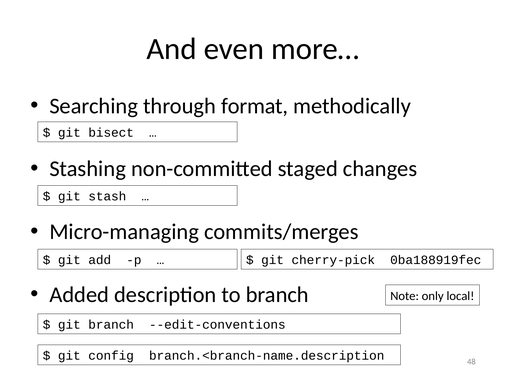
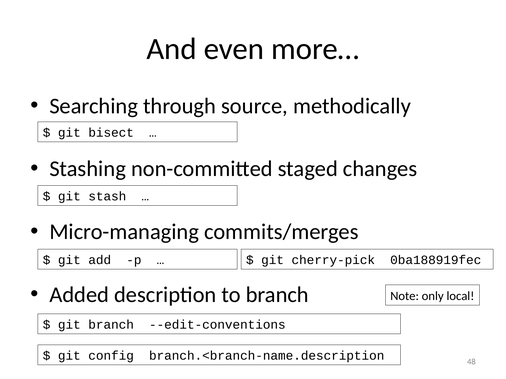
format: format -> source
